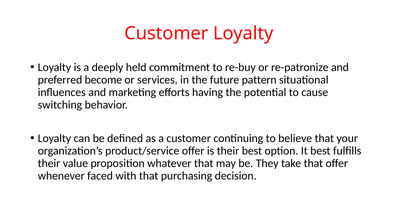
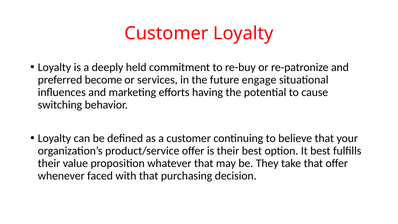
pattern: pattern -> engage
